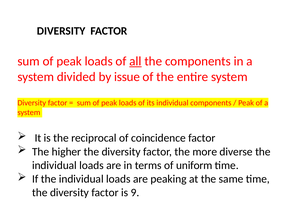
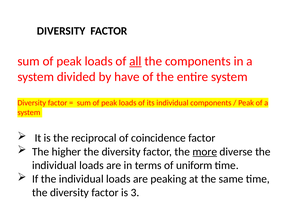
issue: issue -> have
more underline: none -> present
9: 9 -> 3
